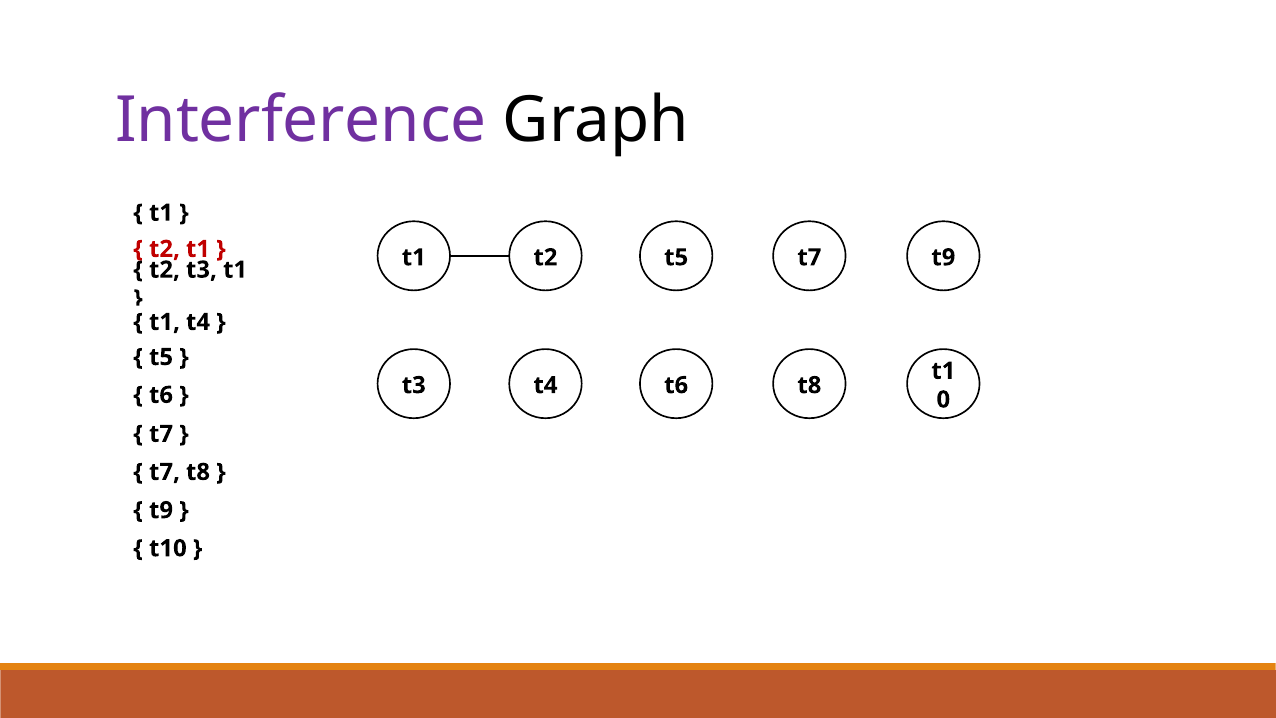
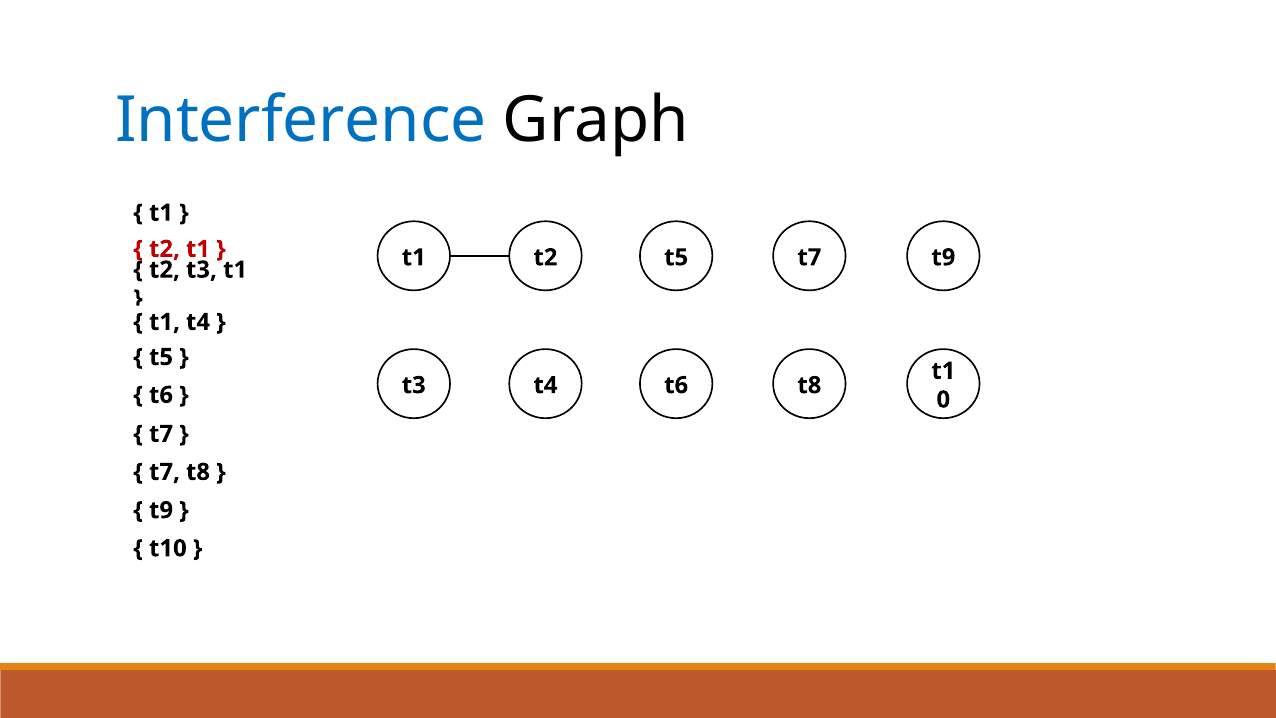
Interference colour: purple -> blue
